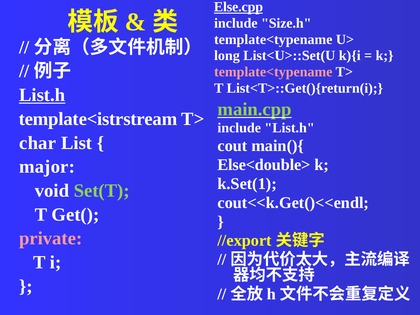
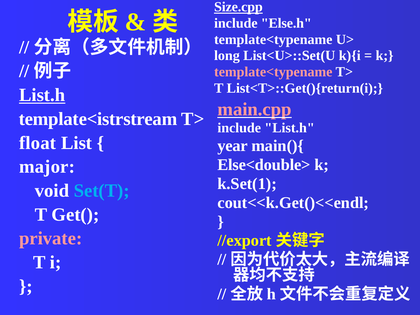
Else.cpp: Else.cpp -> Size.cpp
Size.h: Size.h -> Else.h
main.cpp colour: light green -> pink
char: char -> float
cout: cout -> year
Set(T colour: light green -> light blue
